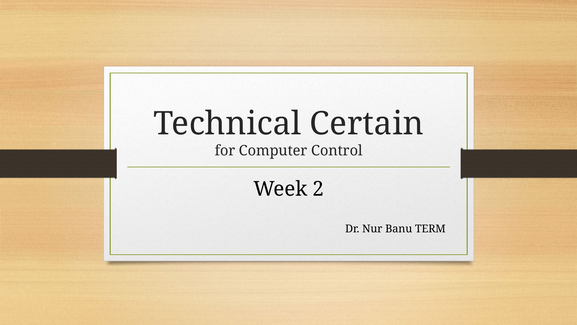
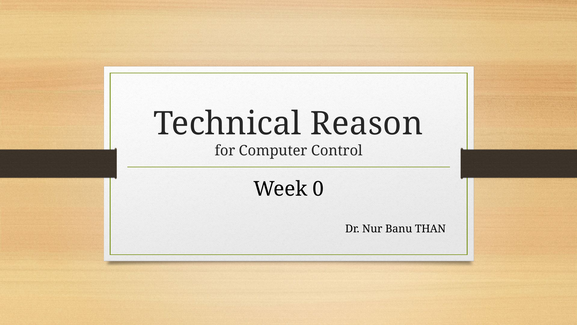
Certain: Certain -> Reason
2: 2 -> 0
TERM: TERM -> THAN
